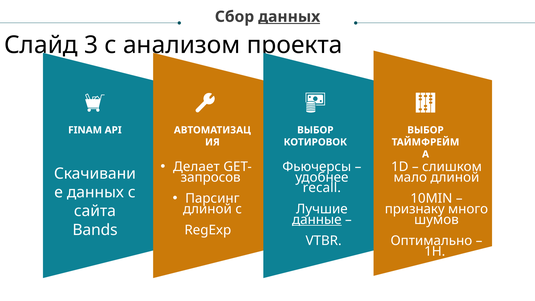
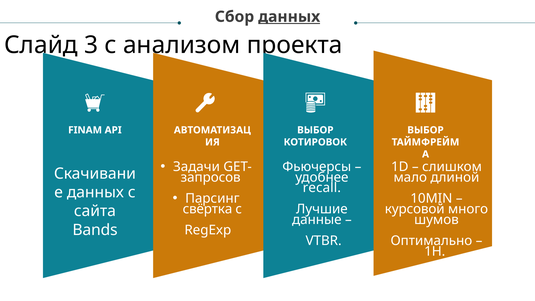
Делает: Делает -> Задачи
длиной at (207, 209): длиной -> свёртка
признаку: признаку -> курсовой
данные underline: present -> none
